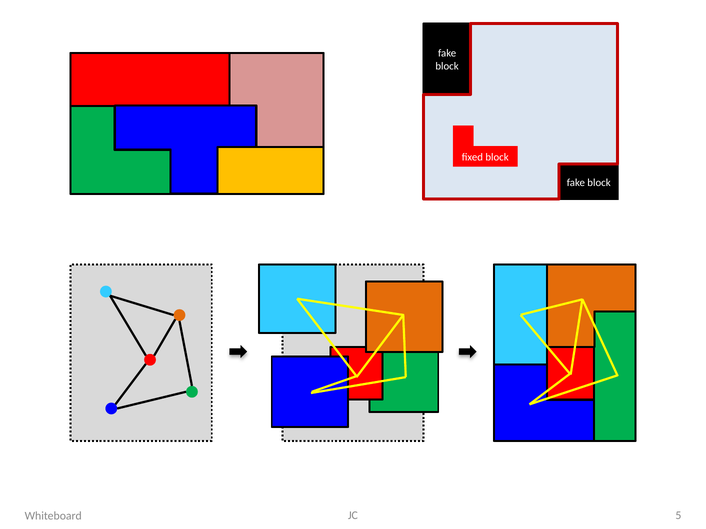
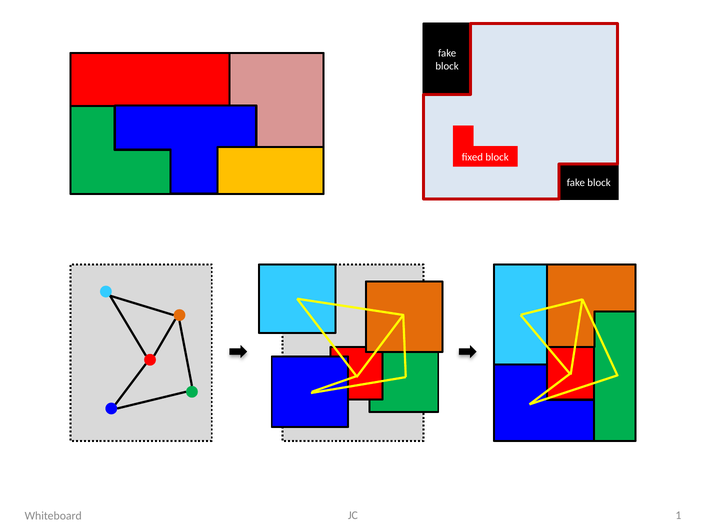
5: 5 -> 1
